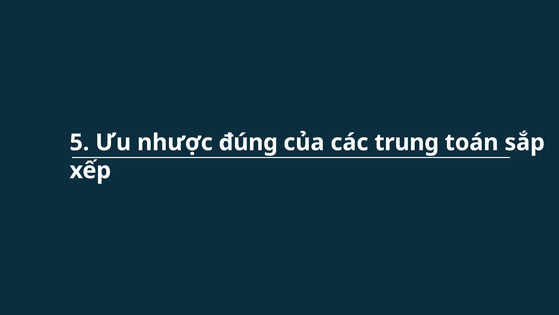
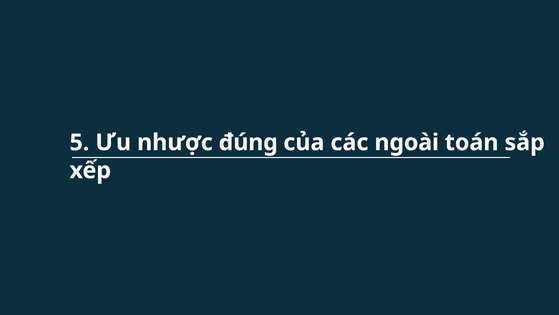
trung: trung -> ngoài
